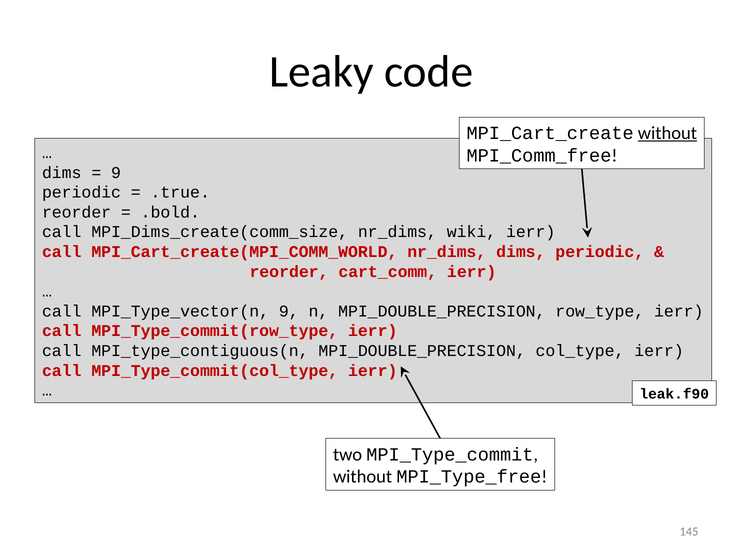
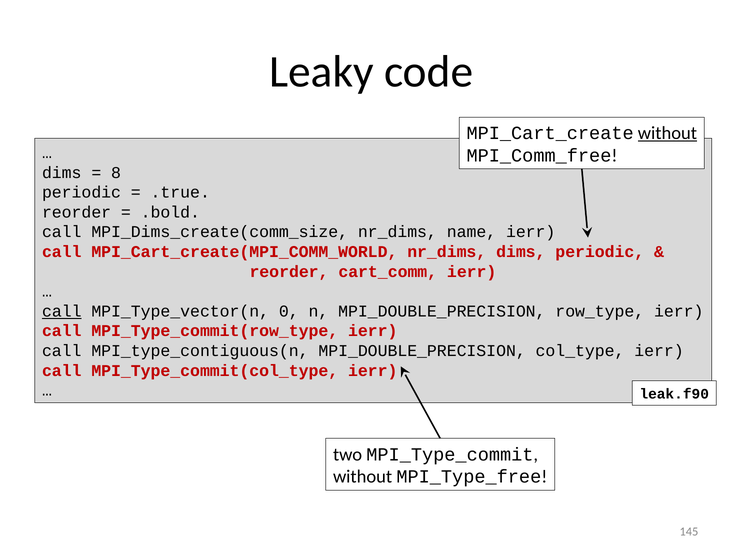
9 at (116, 173): 9 -> 8
wiki: wiki -> name
call at (62, 311) underline: none -> present
MPI_Type_vector(n 9: 9 -> 0
